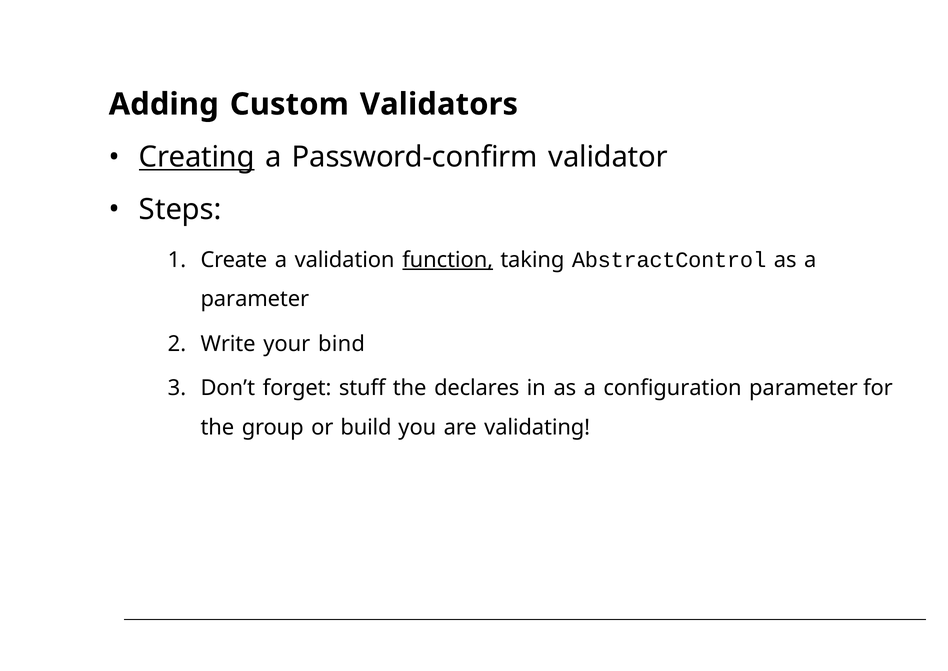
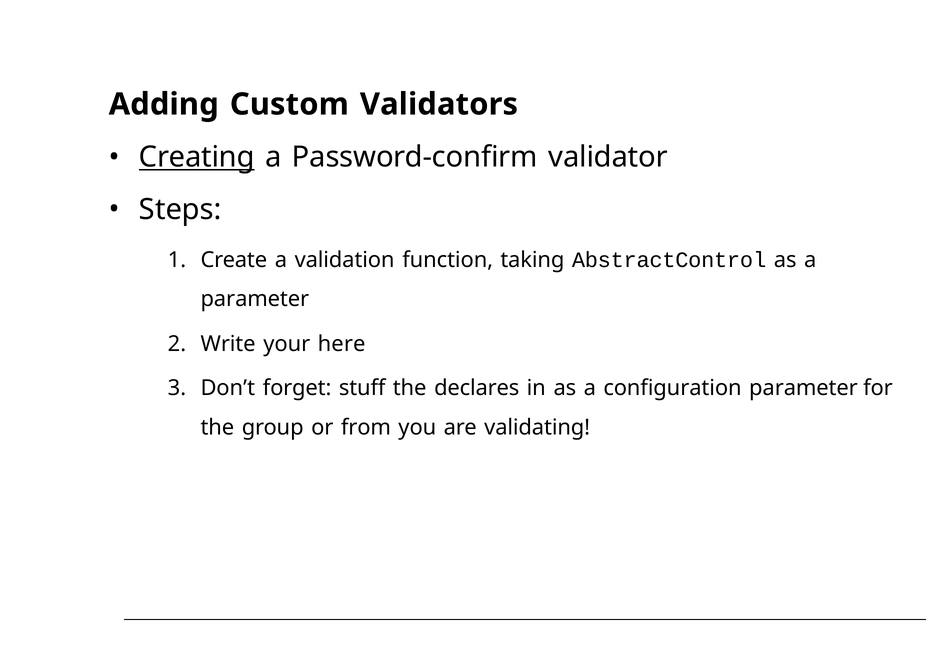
function underline: present -> none
bind: bind -> here
build: build -> from
